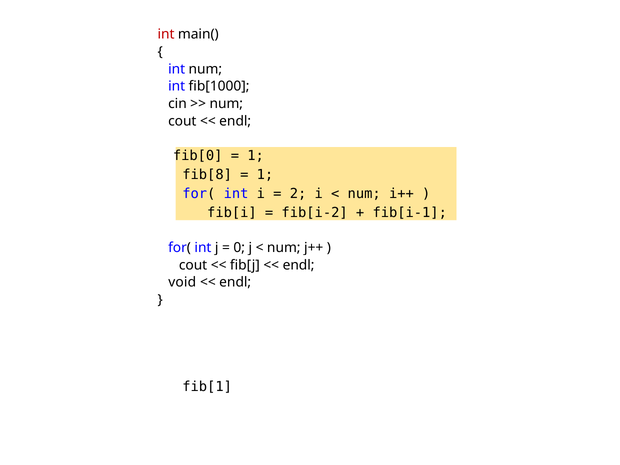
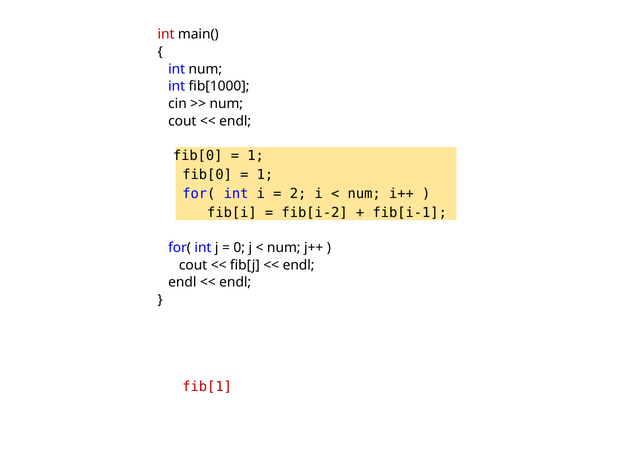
fib[8 at (207, 175): fib[8 -> fib[0
void at (182, 282): void -> endl
fib[1 colour: black -> red
